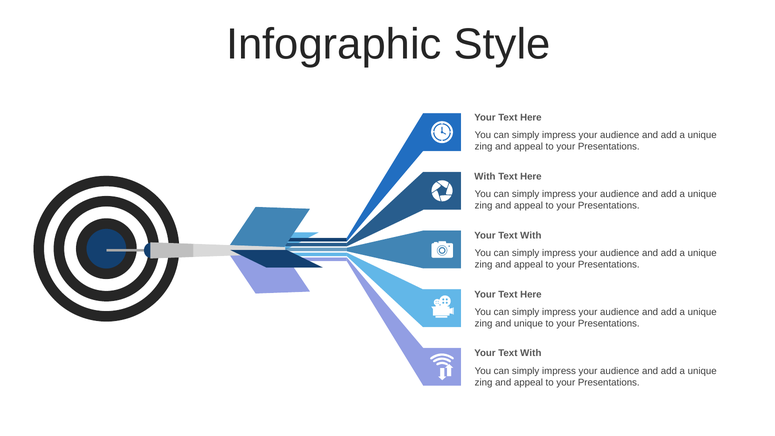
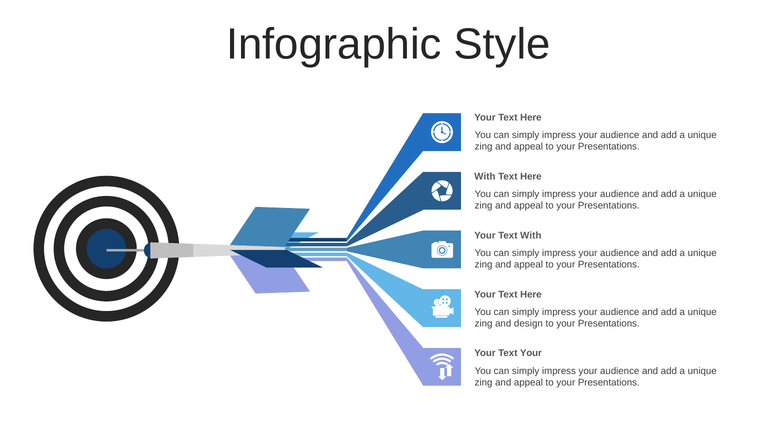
and unique: unique -> design
With at (531, 353): With -> Your
